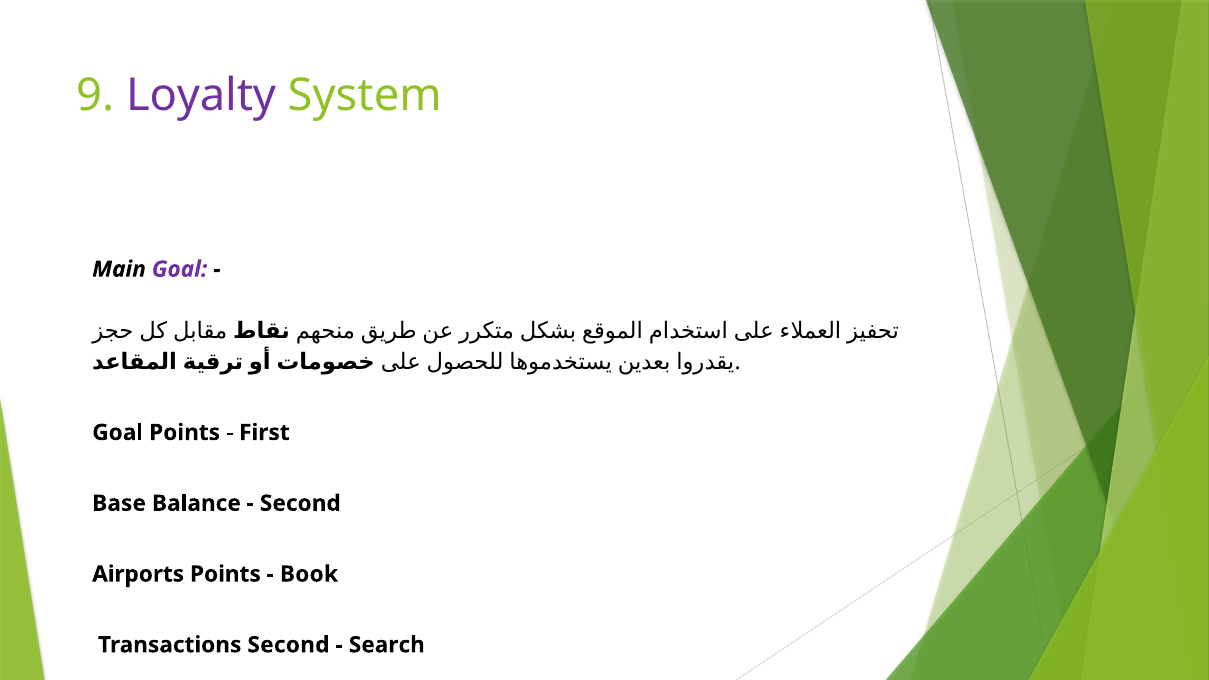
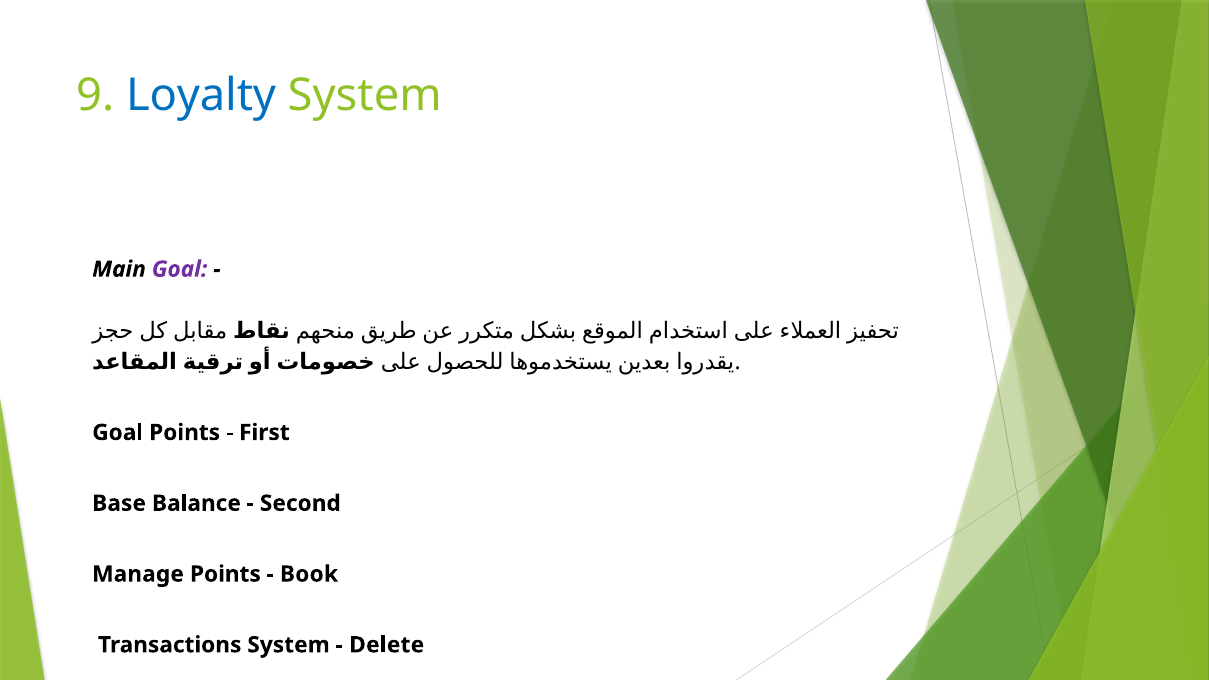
Loyalty colour: purple -> blue
Airports: Airports -> Manage
Transactions Second: Second -> System
Search: Search -> Delete
